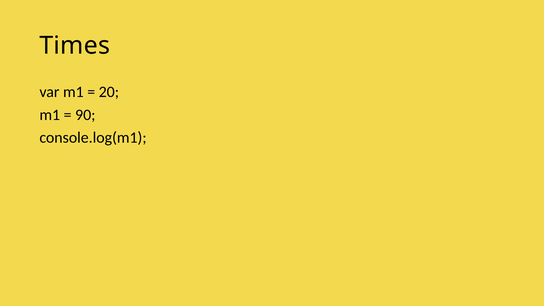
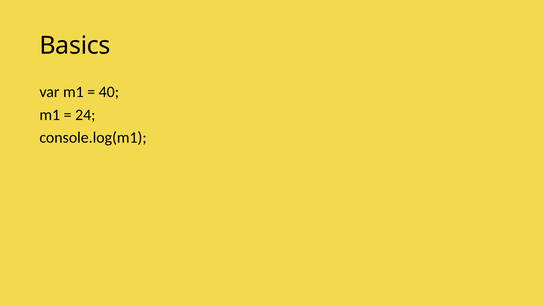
Times: Times -> Basics
20: 20 -> 40
90: 90 -> 24
